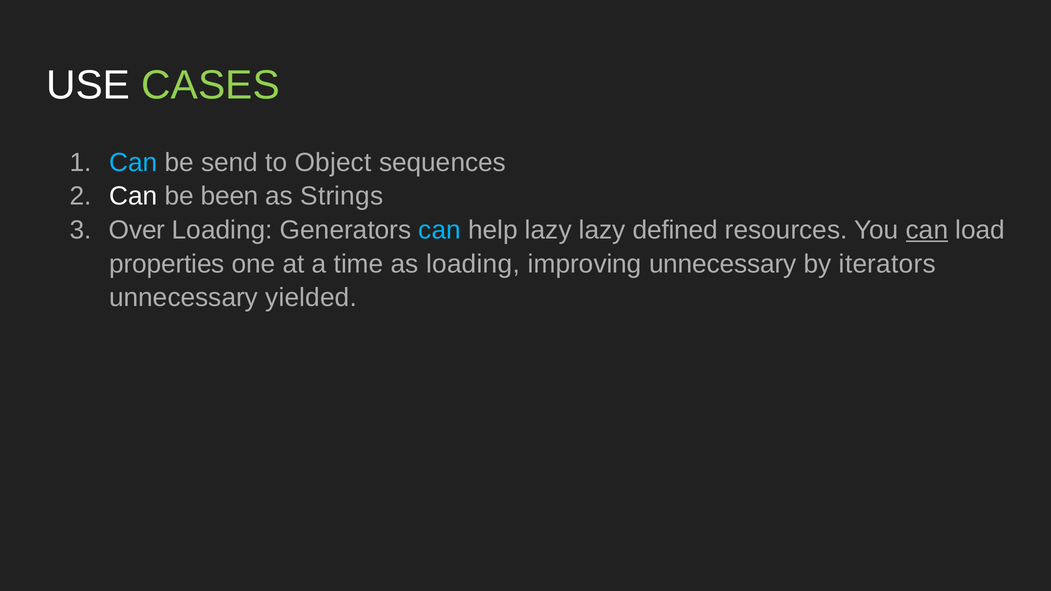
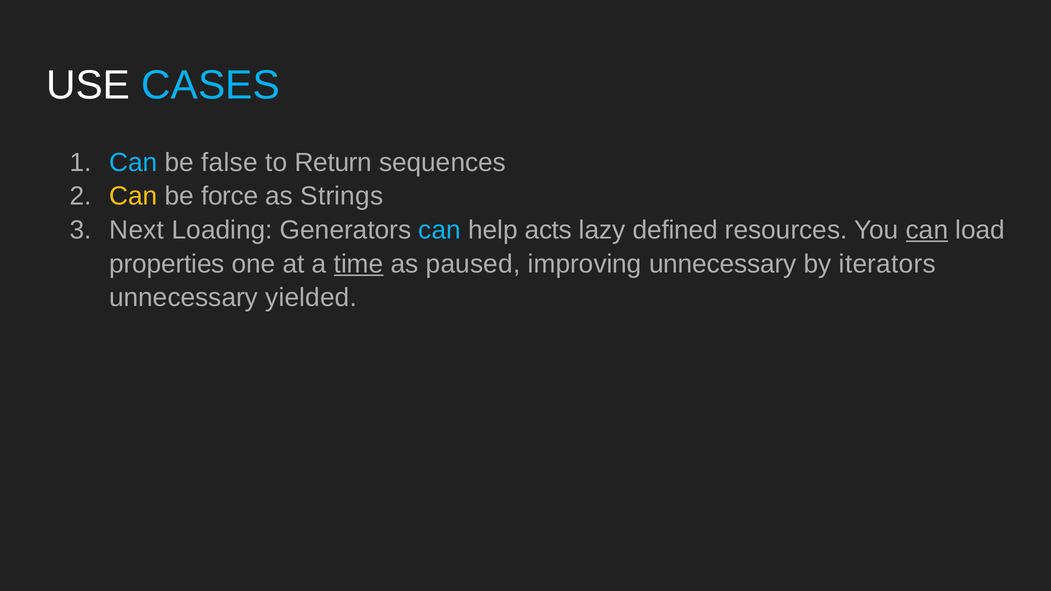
CASES colour: light green -> light blue
send: send -> false
Object: Object -> Return
Can at (133, 196) colour: white -> yellow
been: been -> force
Over: Over -> Next
help lazy: lazy -> acts
time underline: none -> present
as loading: loading -> paused
